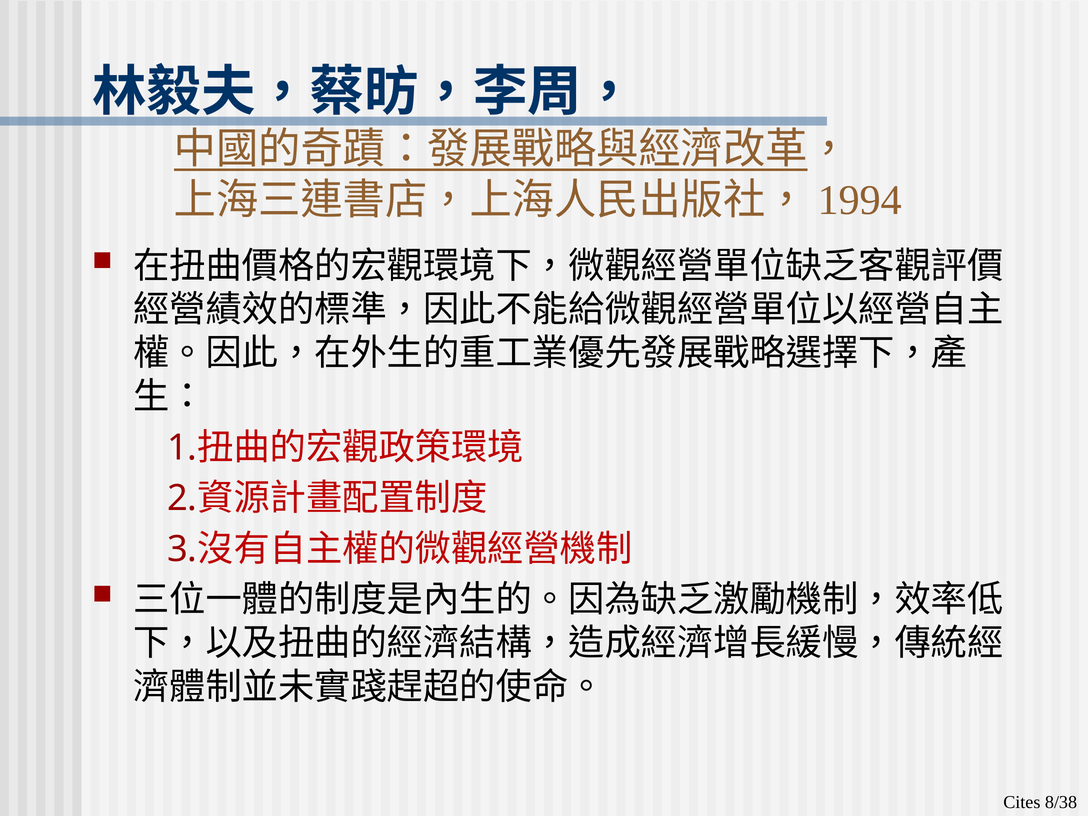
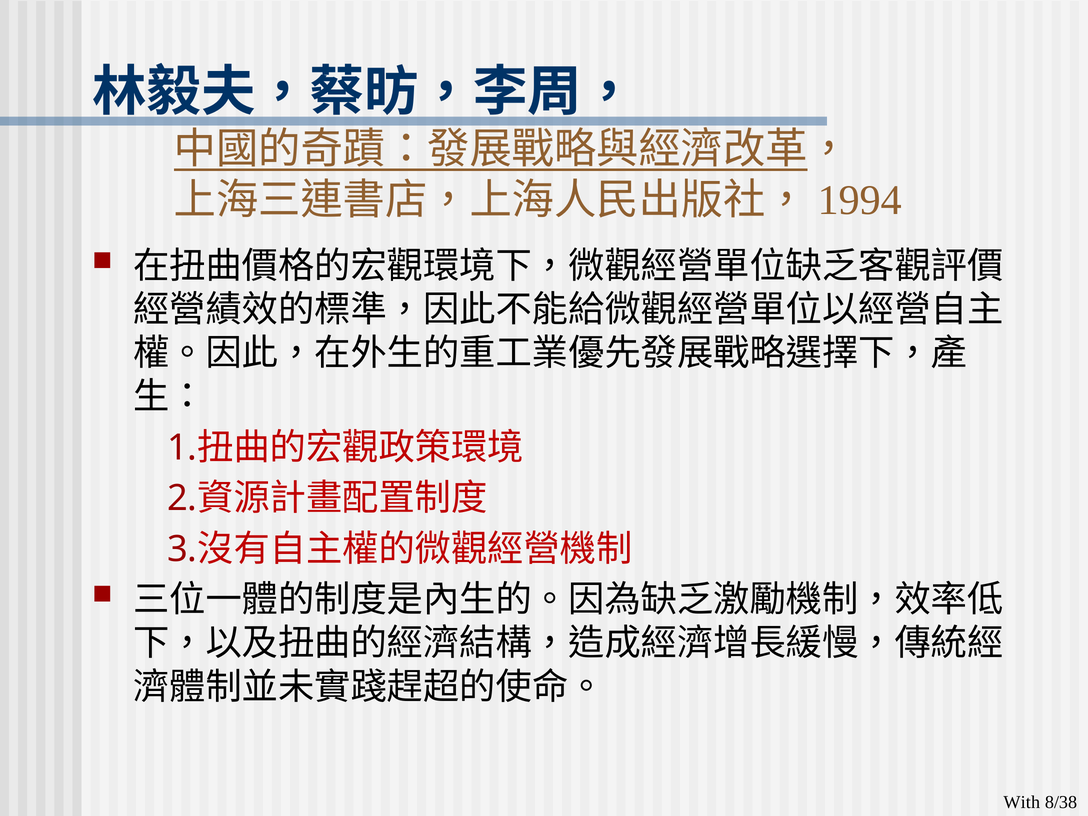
Cites: Cites -> With
